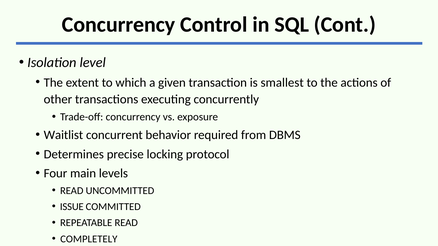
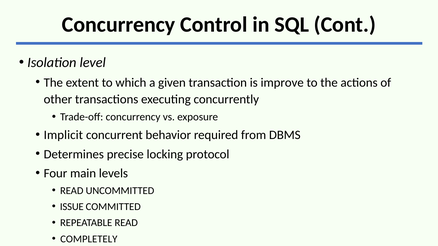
smallest: smallest -> improve
Waitlist: Waitlist -> Implicit
